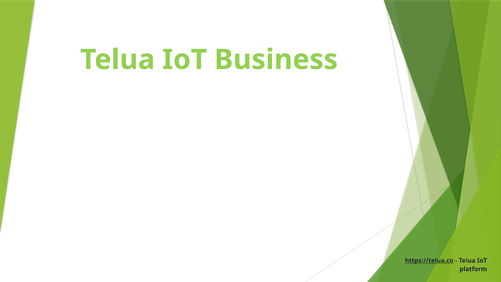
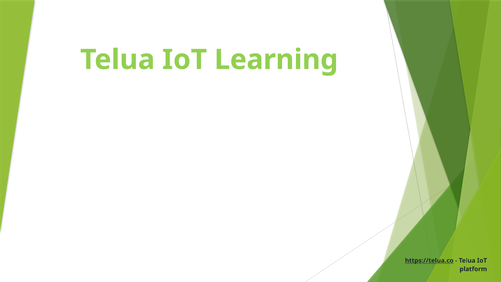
Business: Business -> Learning
